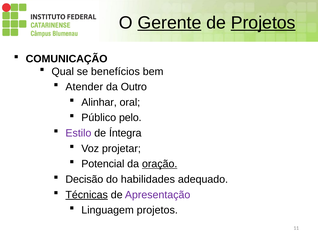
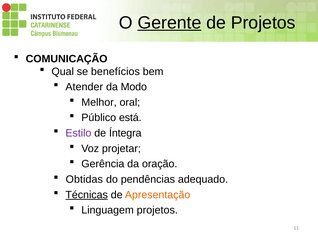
Projetos at (263, 23) underline: present -> none
Outro: Outro -> Modo
Alinhar: Alinhar -> Melhor
pelo: pelo -> está
Potencial: Potencial -> Gerência
oração underline: present -> none
Decisão: Decisão -> Obtidas
habilidades: habilidades -> pendências
Apresentação colour: purple -> orange
